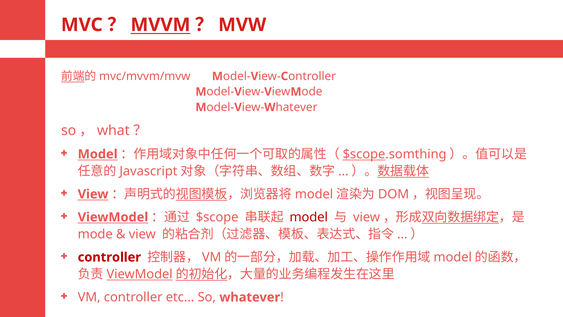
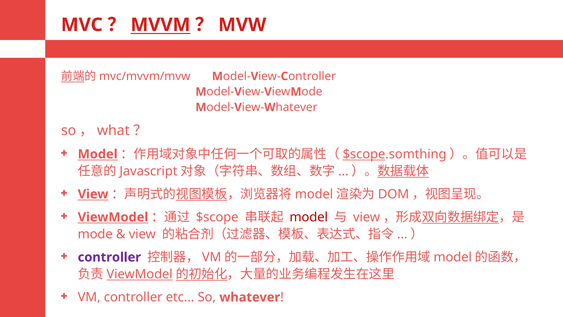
controller at (109, 257) colour: red -> purple
